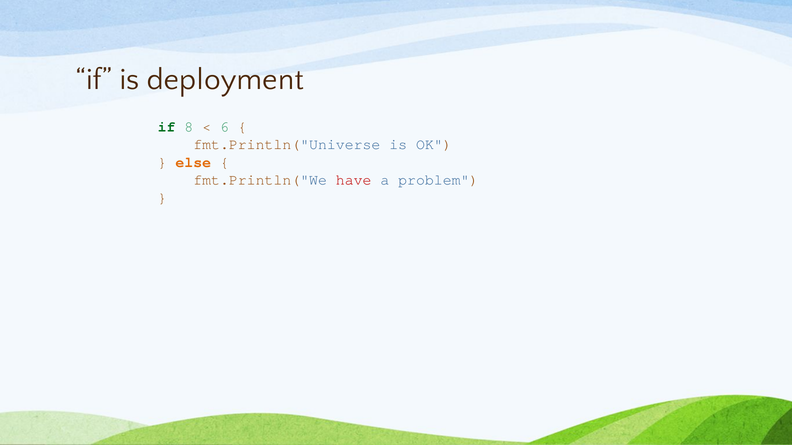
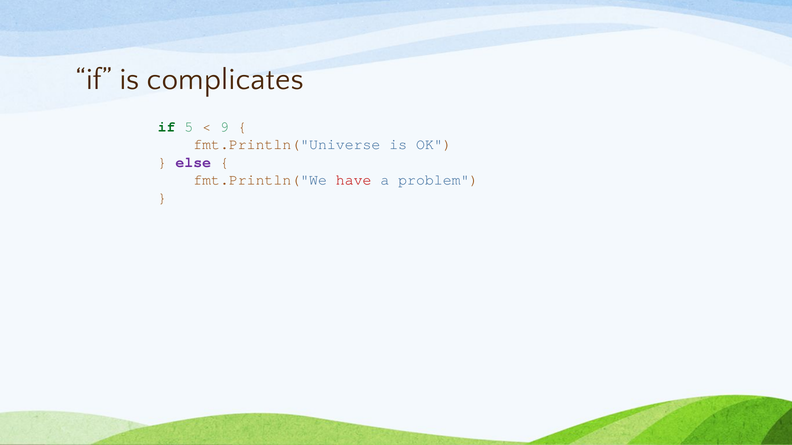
deployment: deployment -> complicates
8: 8 -> 5
6: 6 -> 9
else colour: orange -> purple
